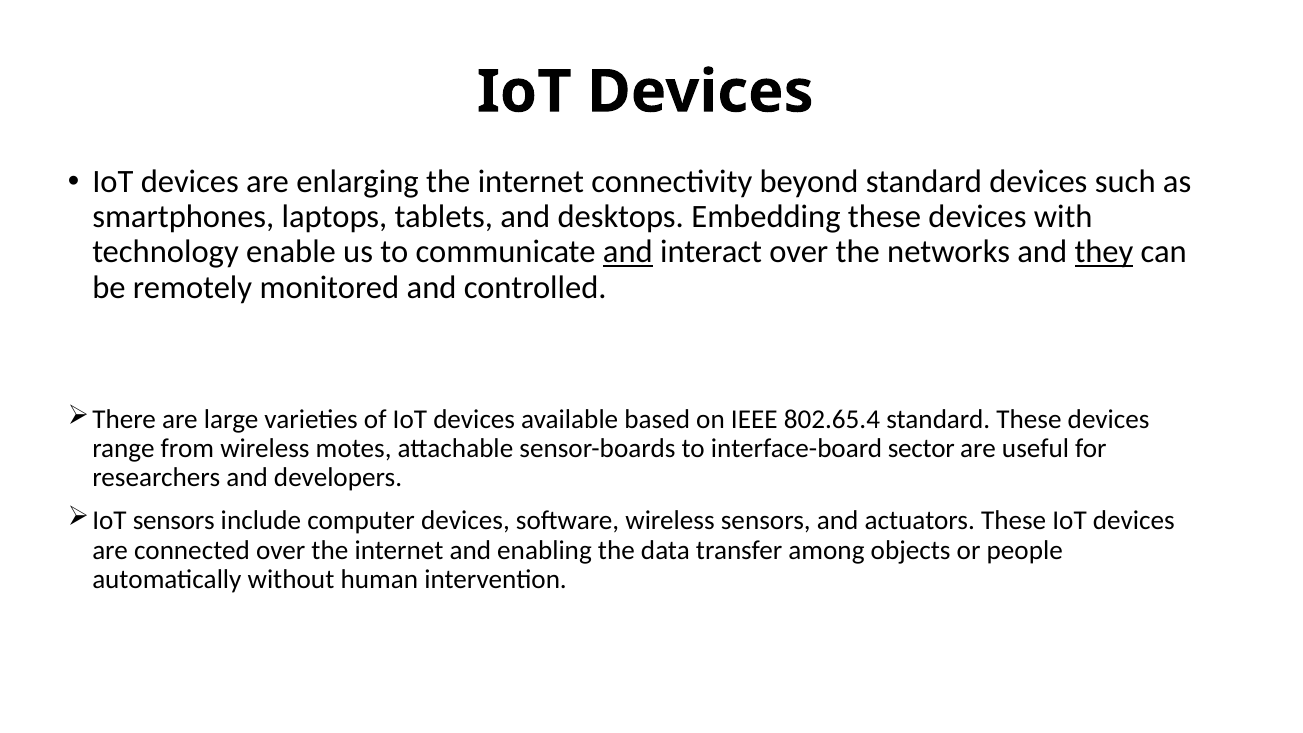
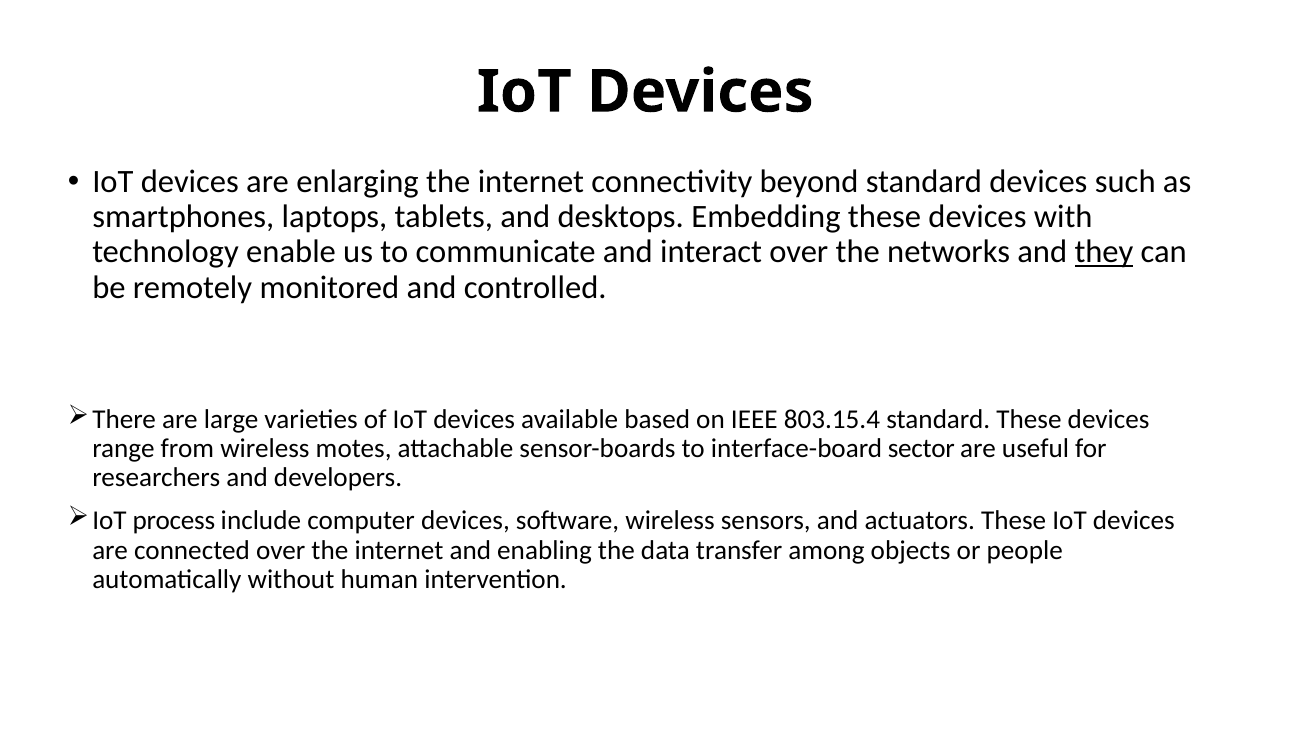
and at (628, 252) underline: present -> none
802.65.4: 802.65.4 -> 803.15.4
IoT sensors: sensors -> process
